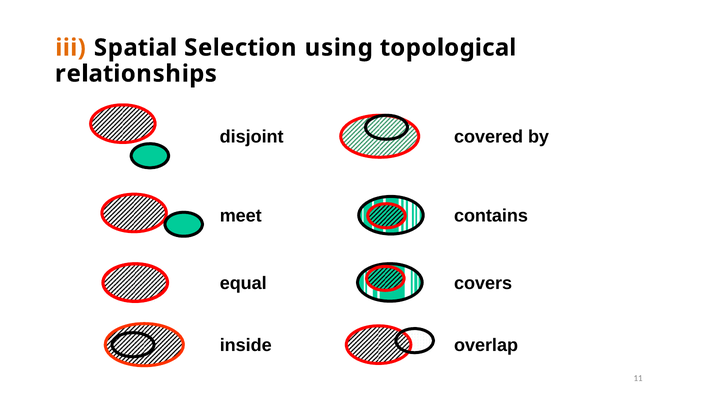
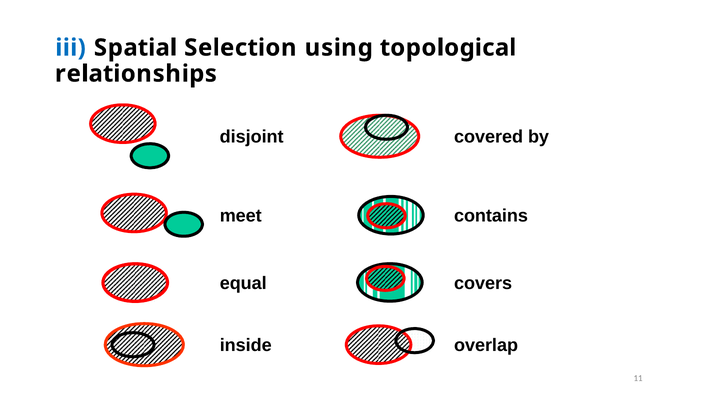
iii colour: orange -> blue
